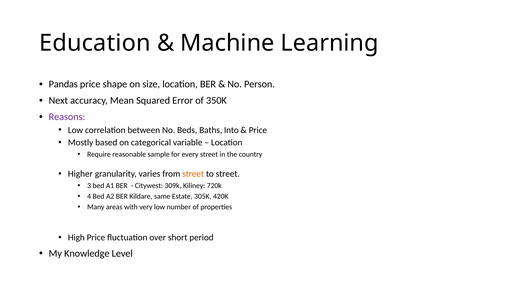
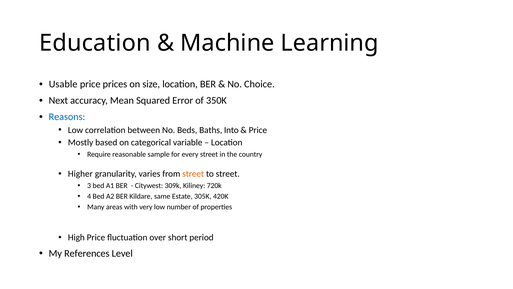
Pandas: Pandas -> Usable
shape: shape -> prices
Person: Person -> Choice
Reasons colour: purple -> blue
Knowledge: Knowledge -> References
